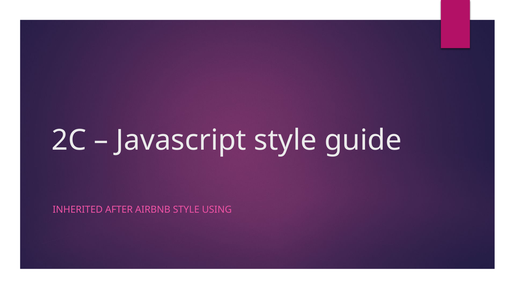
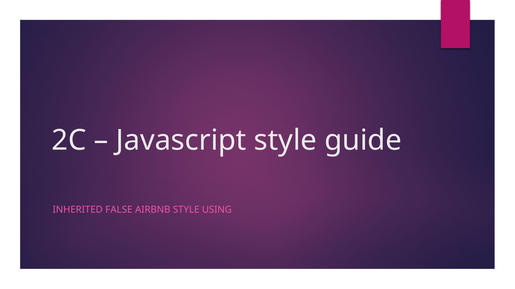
AFTER: AFTER -> FALSE
